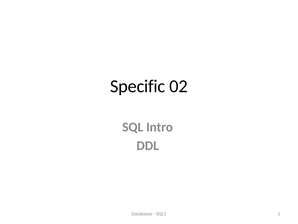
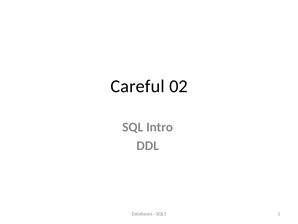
Specific: Specific -> Careful
